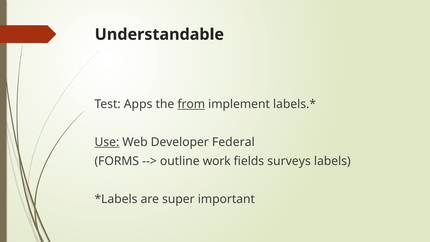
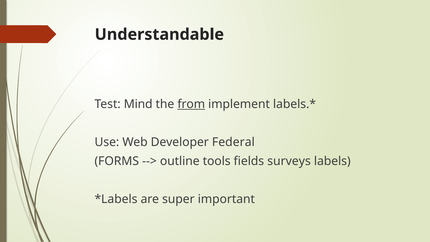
Apps: Apps -> Mind
Use underline: present -> none
work: work -> tools
